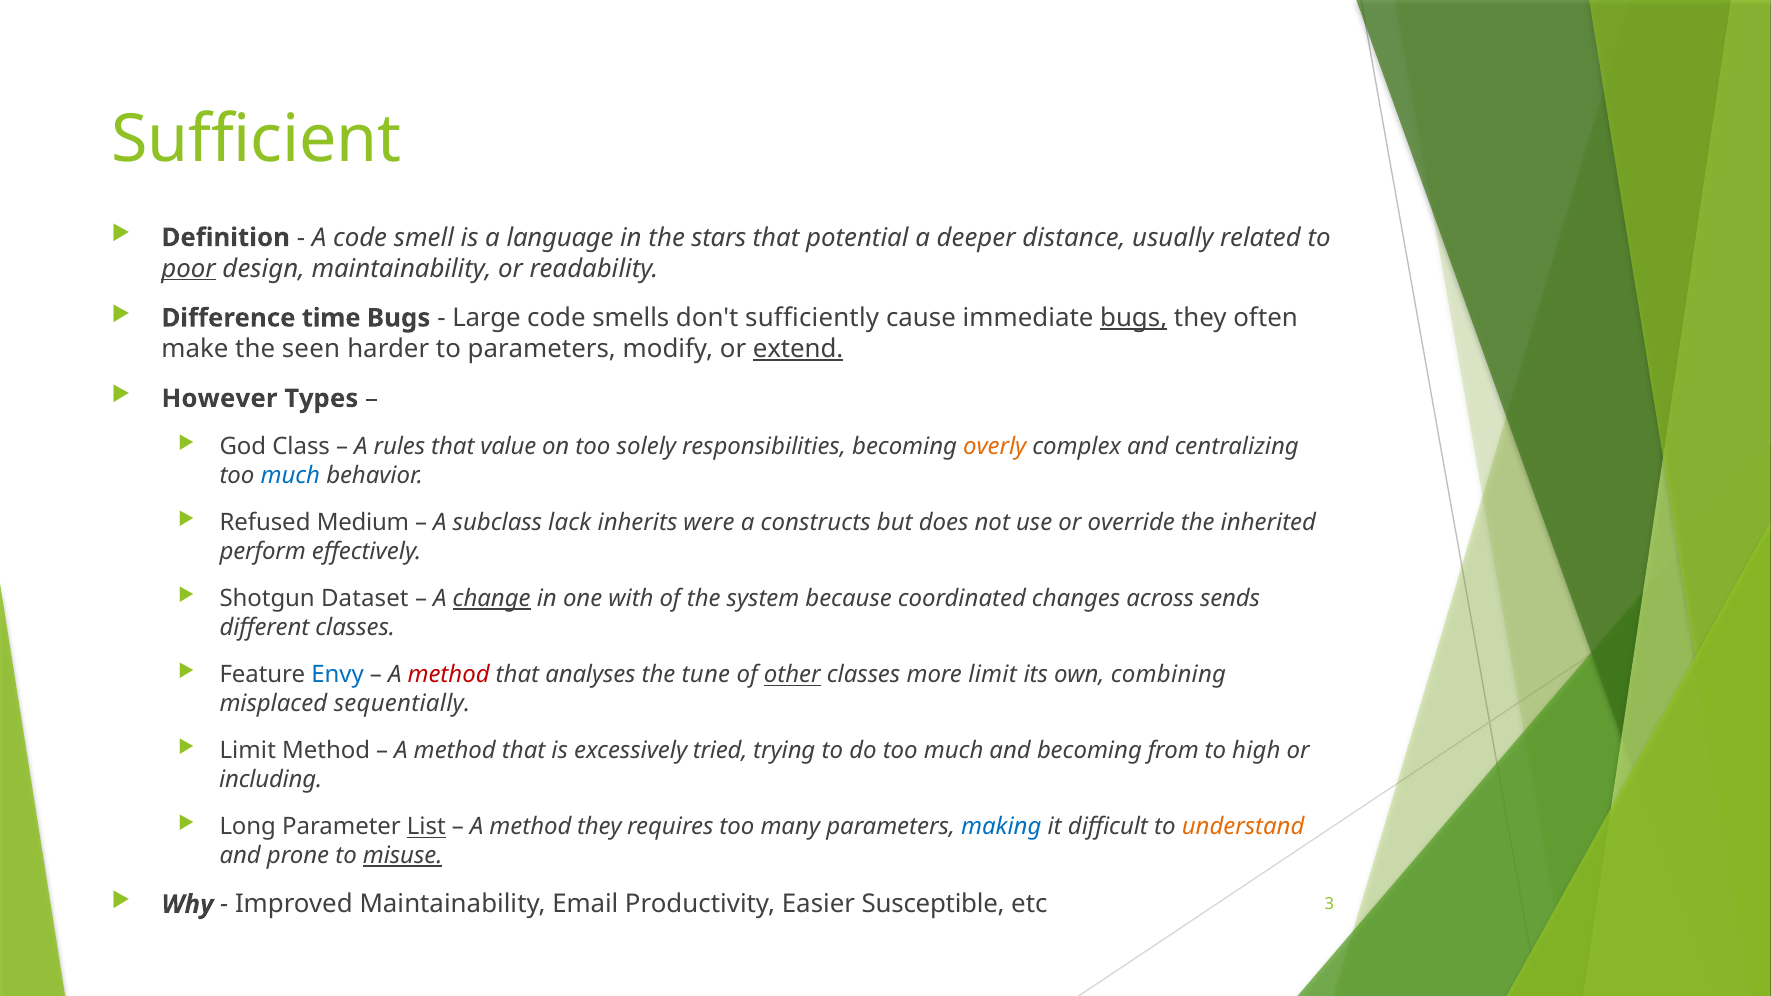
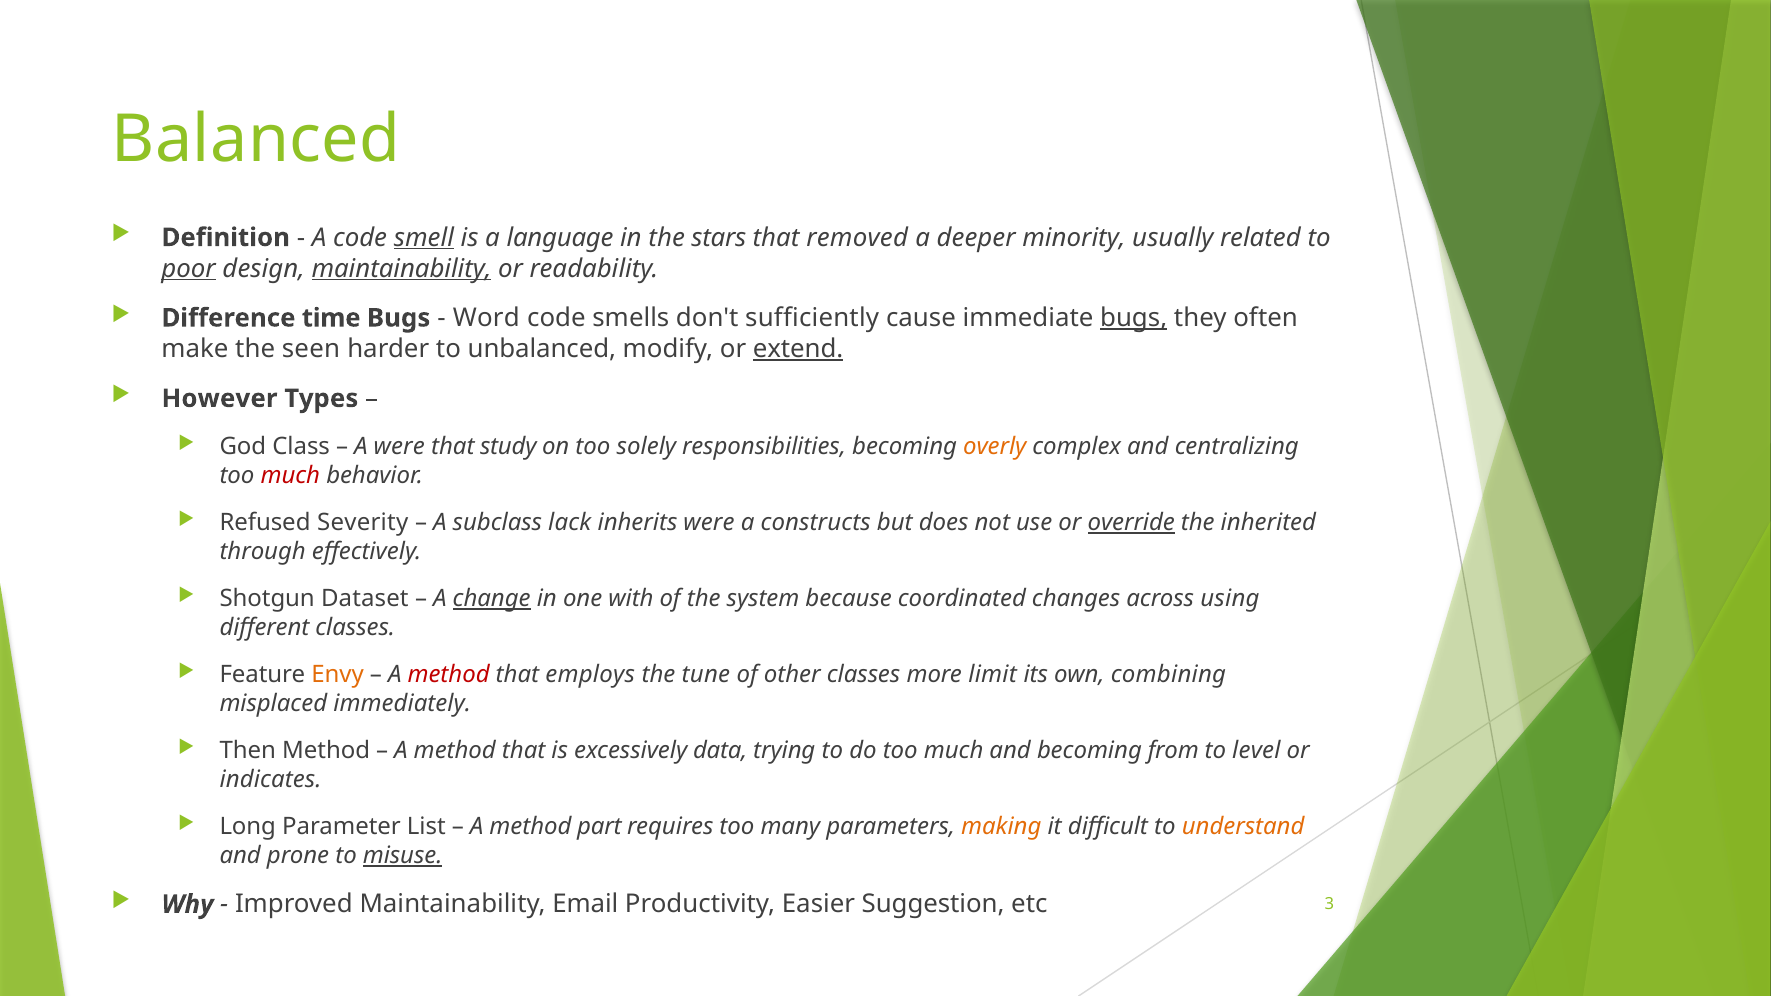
Sufficient: Sufficient -> Balanced
smell underline: none -> present
potential: potential -> removed
distance: distance -> minority
maintainability at (402, 269) underline: none -> present
Large: Large -> Word
to parameters: parameters -> unbalanced
A rules: rules -> were
value: value -> study
much at (290, 476) colour: blue -> red
Medium: Medium -> Severity
override underline: none -> present
perform: perform -> through
sends: sends -> using
Envy colour: blue -> orange
analyses: analyses -> employs
other underline: present -> none
sequentially: sequentially -> immediately
Limit at (248, 751): Limit -> Then
tried: tried -> data
high: high -> level
including: including -> indicates
List underline: present -> none
method they: they -> part
making colour: blue -> orange
Susceptible: Susceptible -> Suggestion
